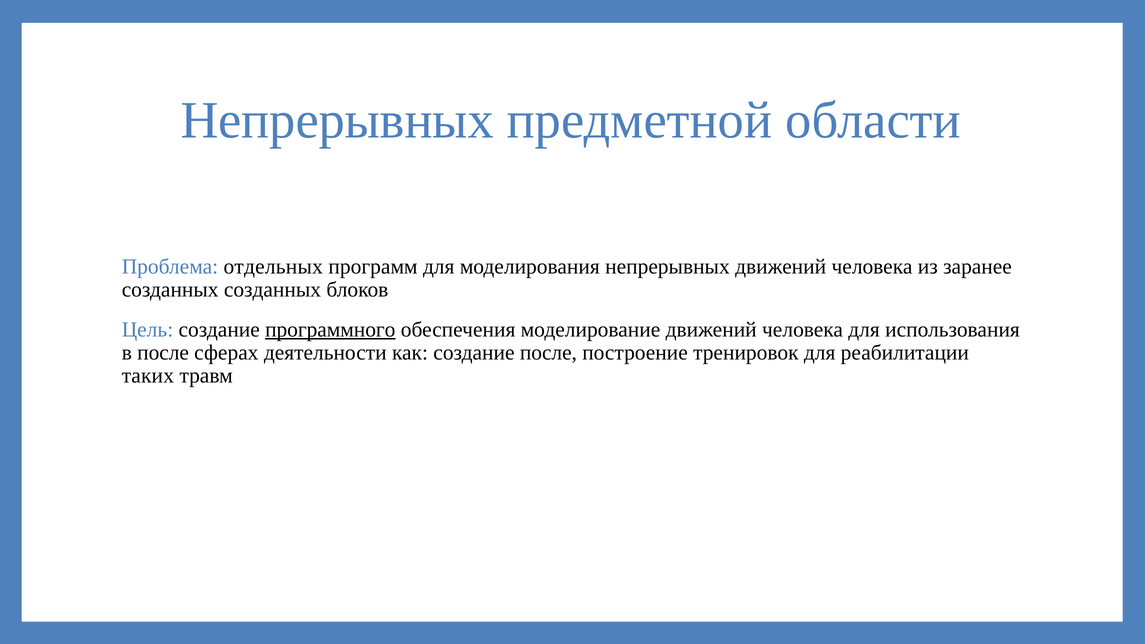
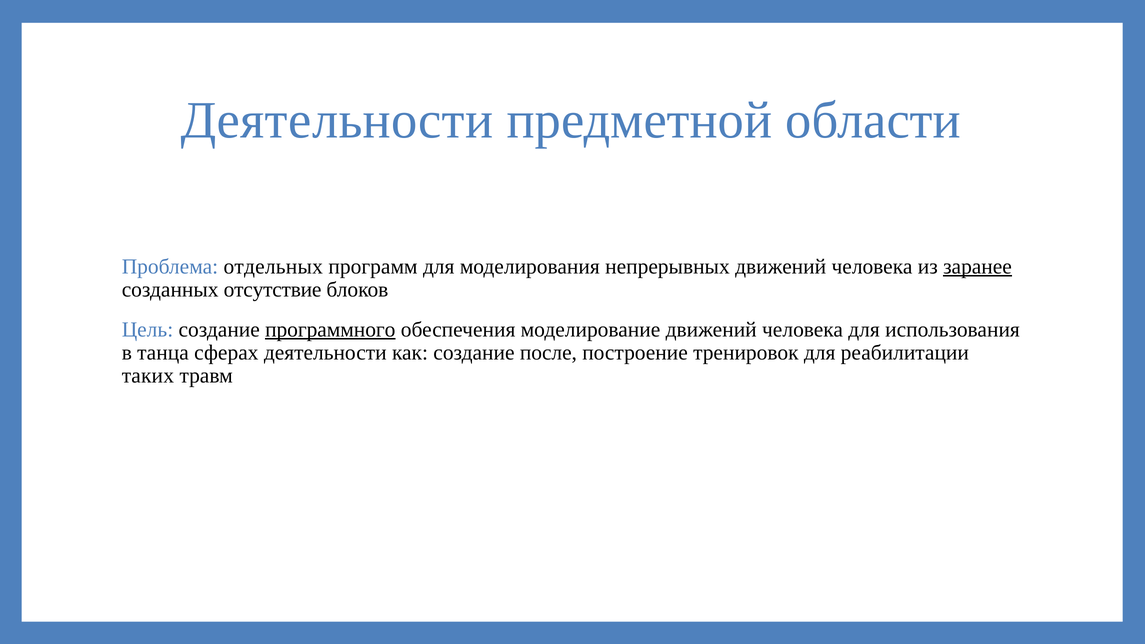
Непрерывных at (337, 121): Непрерывных -> Деятельности
заранее underline: none -> present
созданных созданных: созданных -> отсутствие
в после: после -> танца
